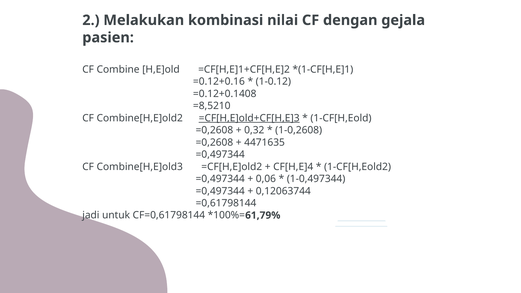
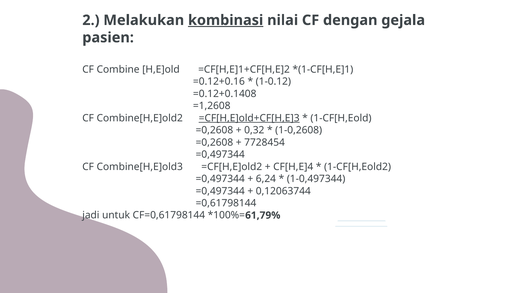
kombinasi underline: none -> present
=8,5210: =8,5210 -> =1,2608
4471635: 4471635 -> 7728454
0,06: 0,06 -> 6,24
